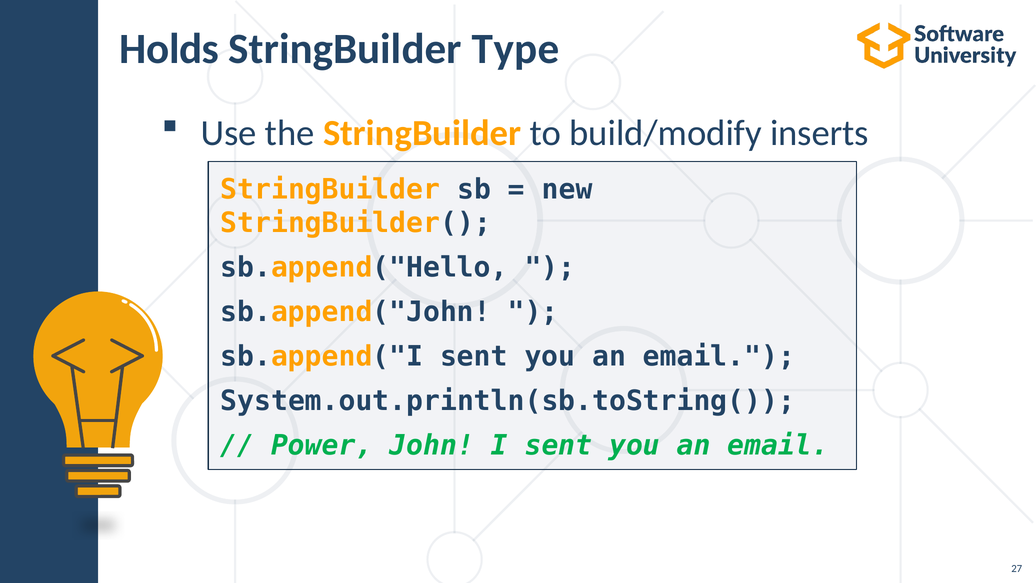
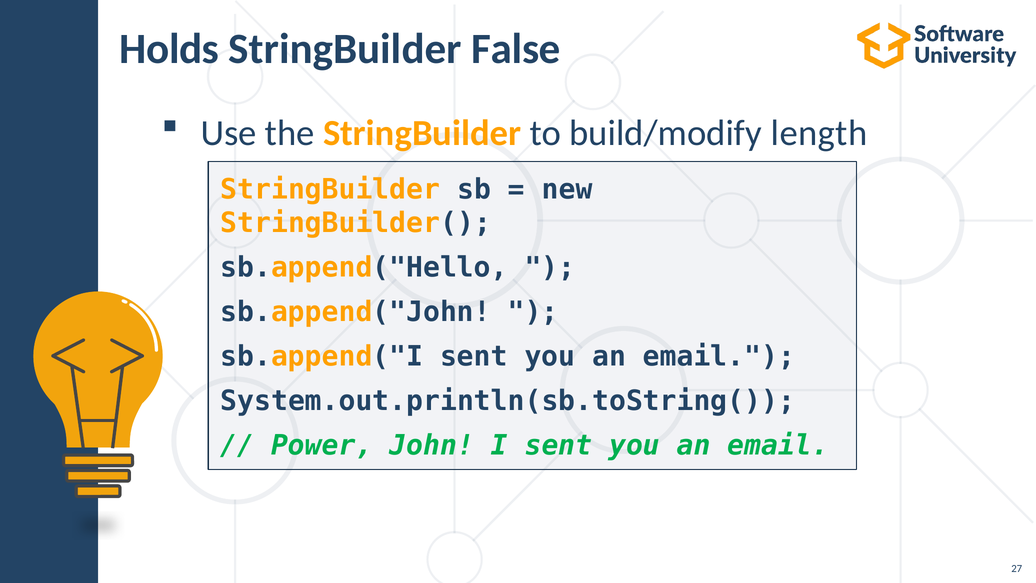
Type: Type -> False
inserts: inserts -> length
